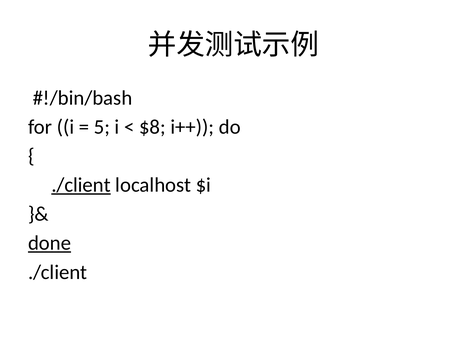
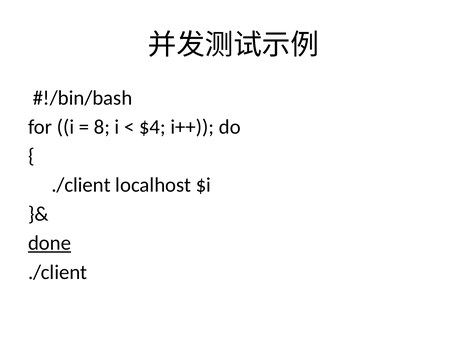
5: 5 -> 8
$8: $8 -> $4
./client at (81, 185) underline: present -> none
